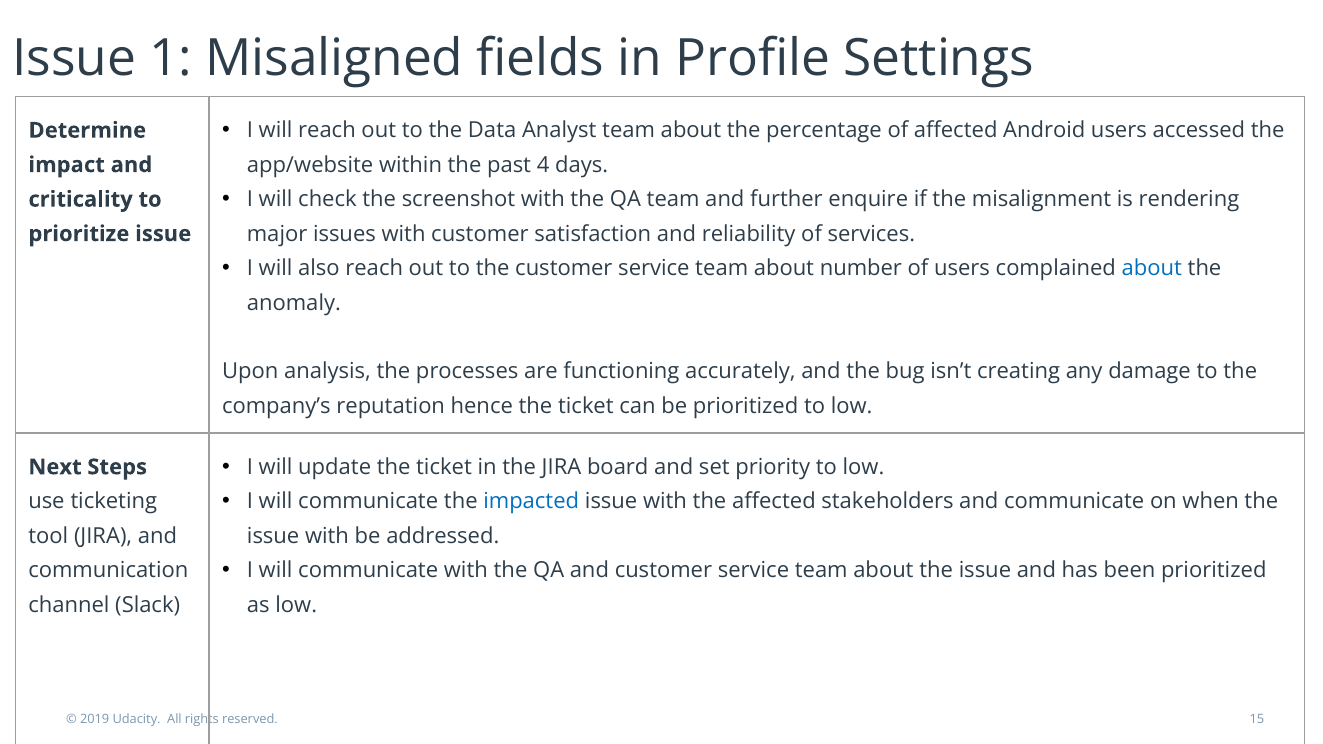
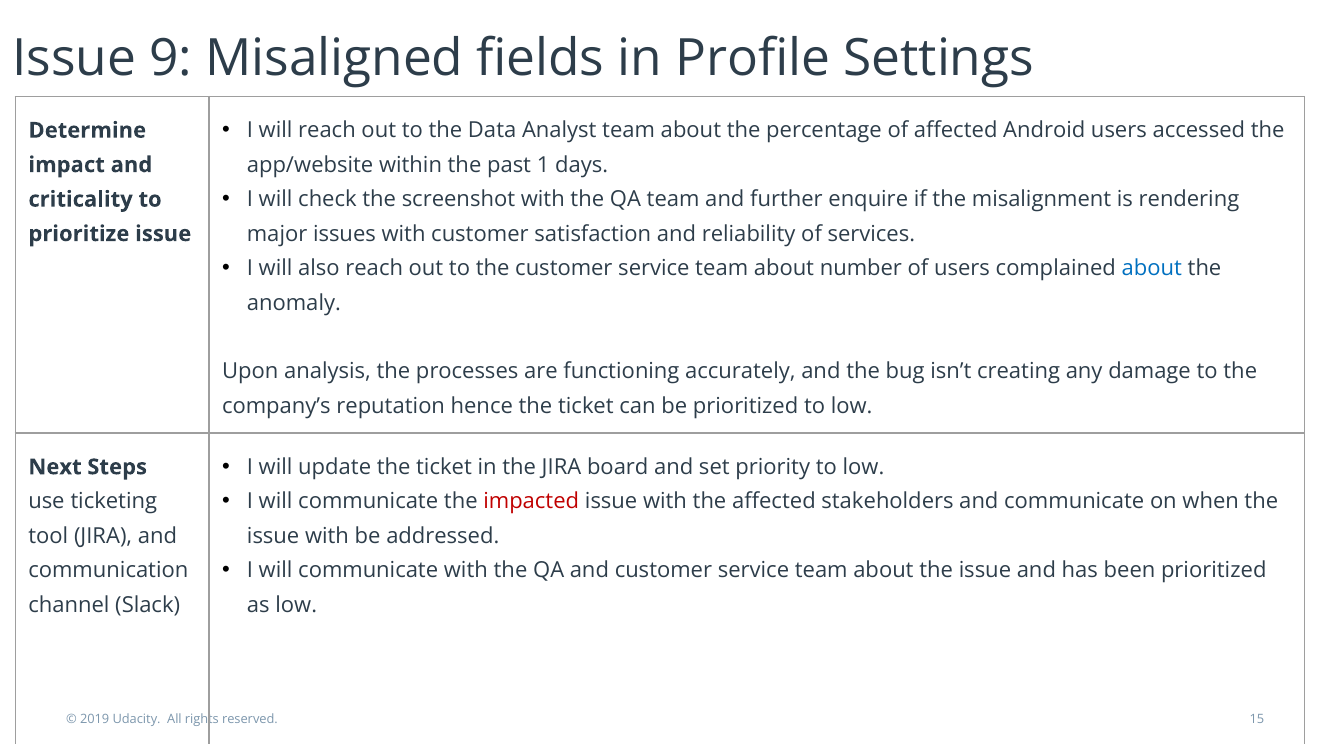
1: 1 -> 9
4: 4 -> 1
impacted colour: blue -> red
